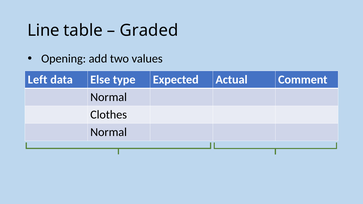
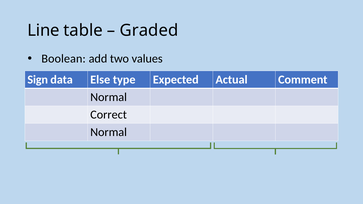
Opening: Opening -> Boolean
Left: Left -> Sign
Clothes: Clothes -> Correct
